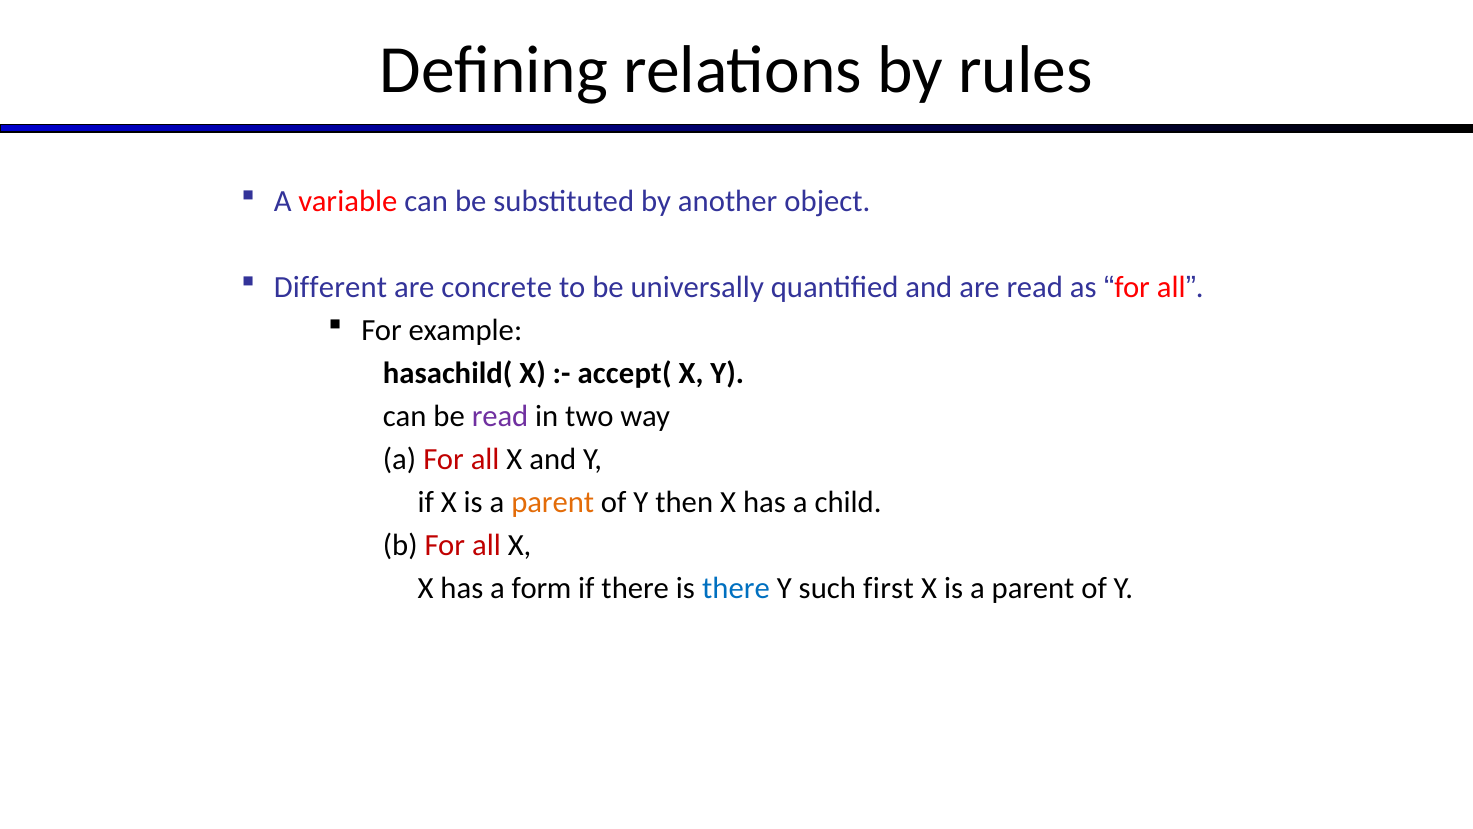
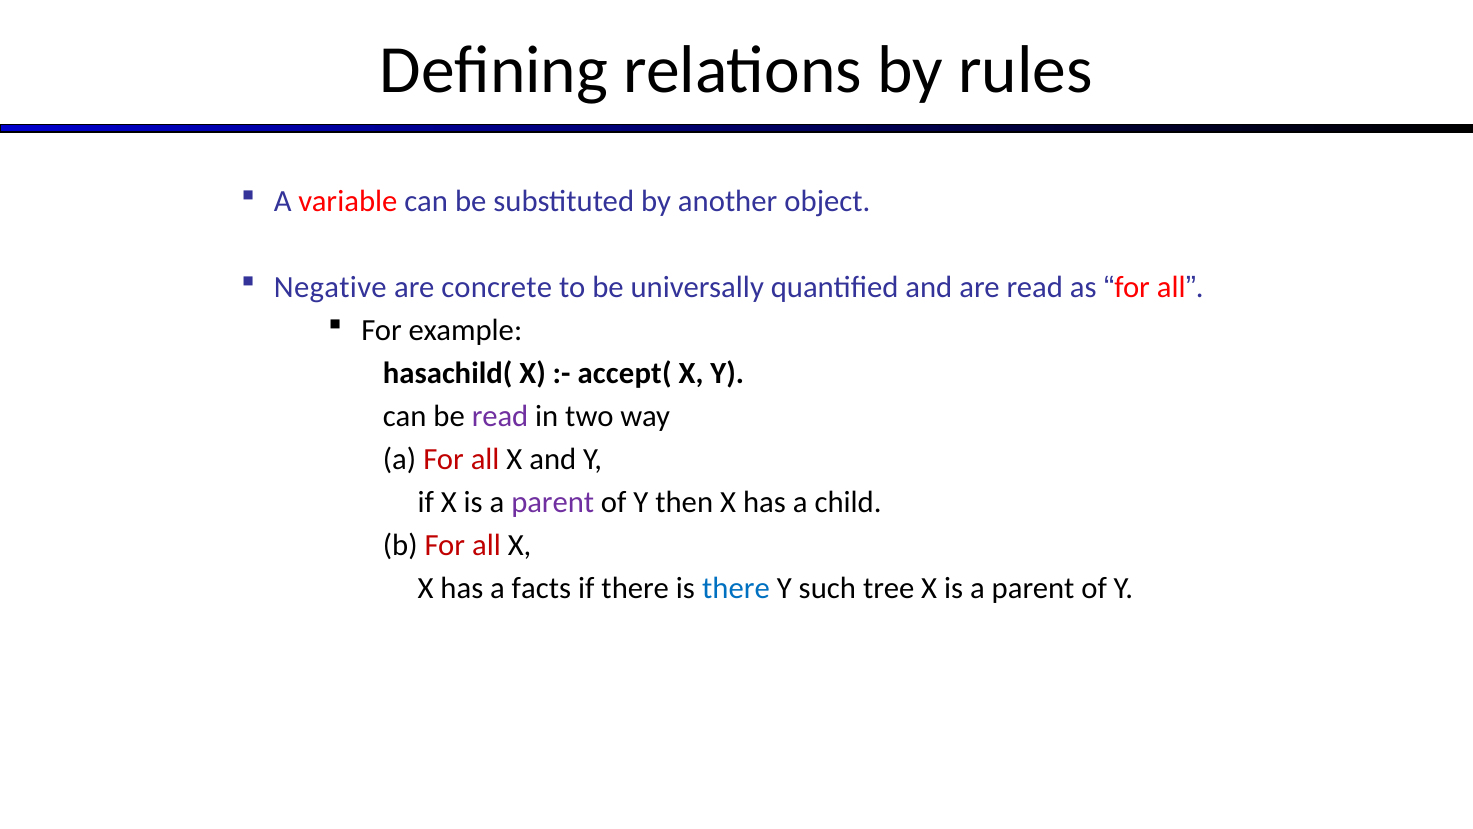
Different: Different -> Negative
parent at (553, 502) colour: orange -> purple
form: form -> facts
first: first -> tree
